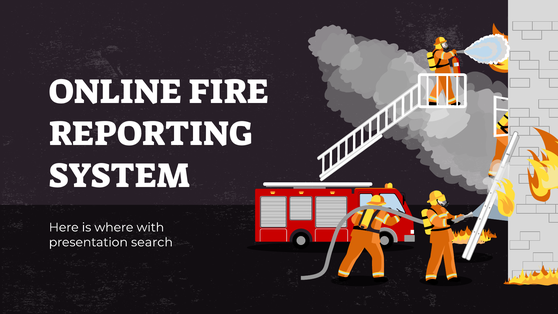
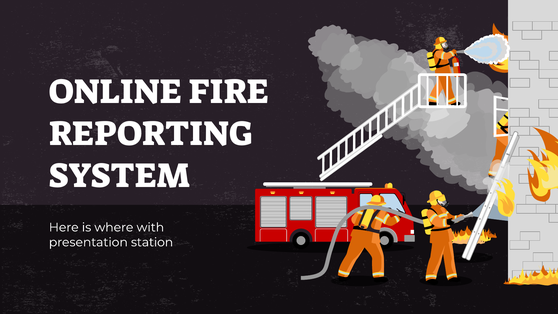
search: search -> station
